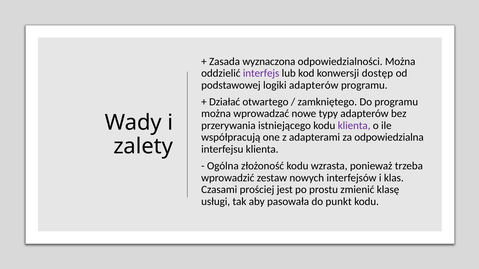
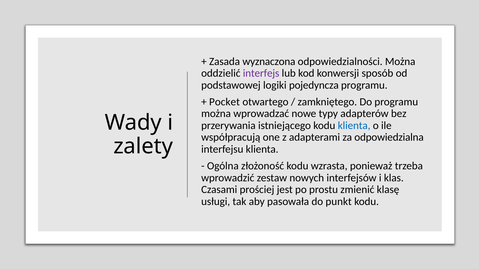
dostęp: dostęp -> sposób
logiki adapterów: adapterów -> pojedyncza
Działać: Działać -> Pocket
klienta at (354, 126) colour: purple -> blue
